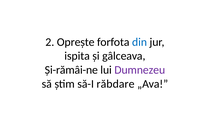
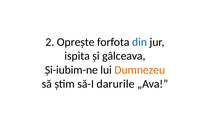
Și-rămâi-ne: Și-rămâi-ne -> Și-iubim-ne
Dumnezeu colour: purple -> orange
răbdare: răbdare -> darurile
